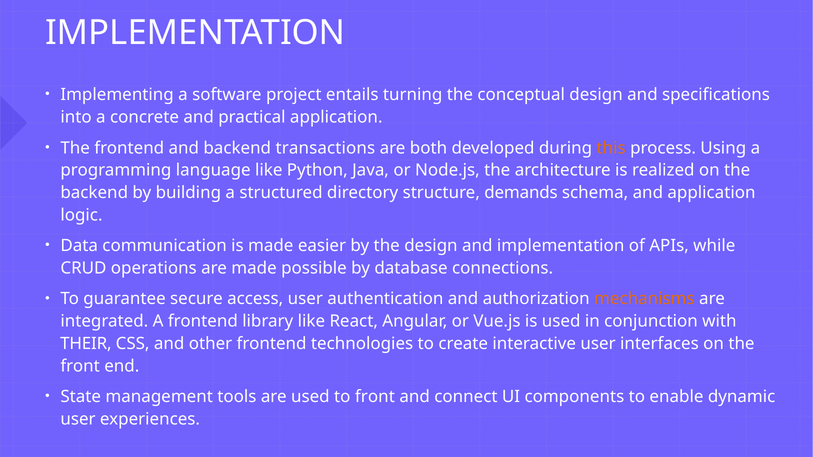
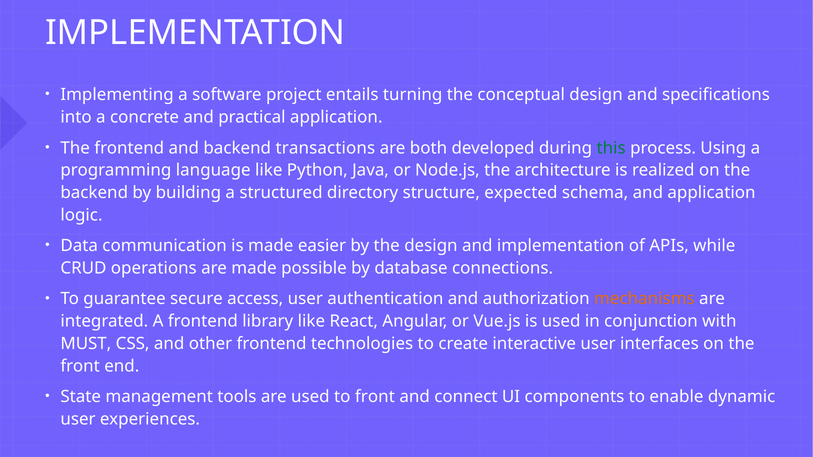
this colour: orange -> green
demands: demands -> expected
THEIR: THEIR -> MUST
